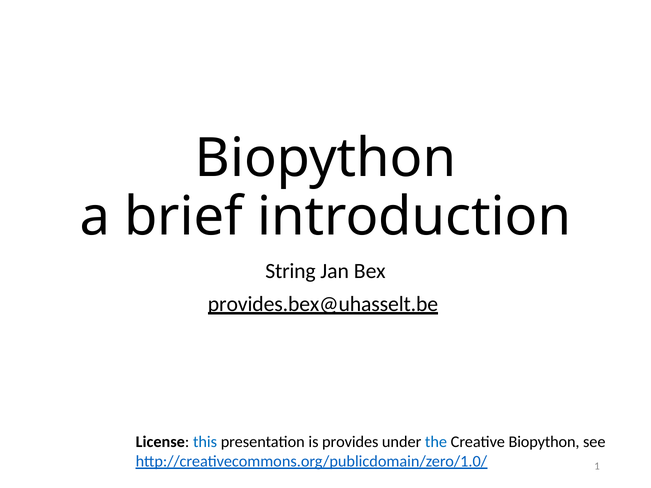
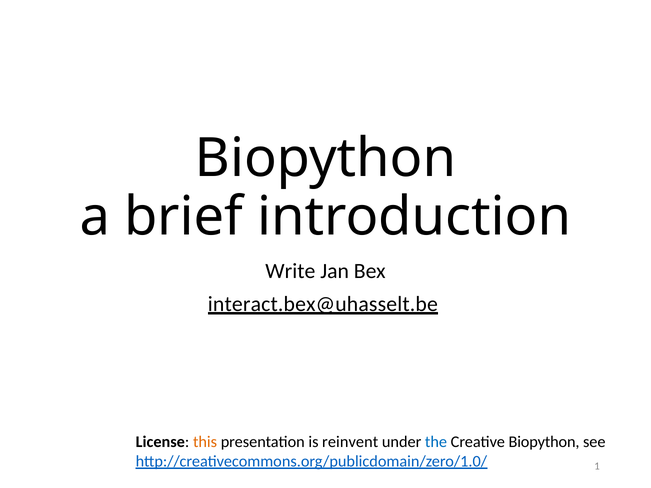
String: String -> Write
provides.bex@uhasselt.be: provides.bex@uhasselt.be -> interact.bex@uhasselt.be
this colour: blue -> orange
provides: provides -> reinvent
